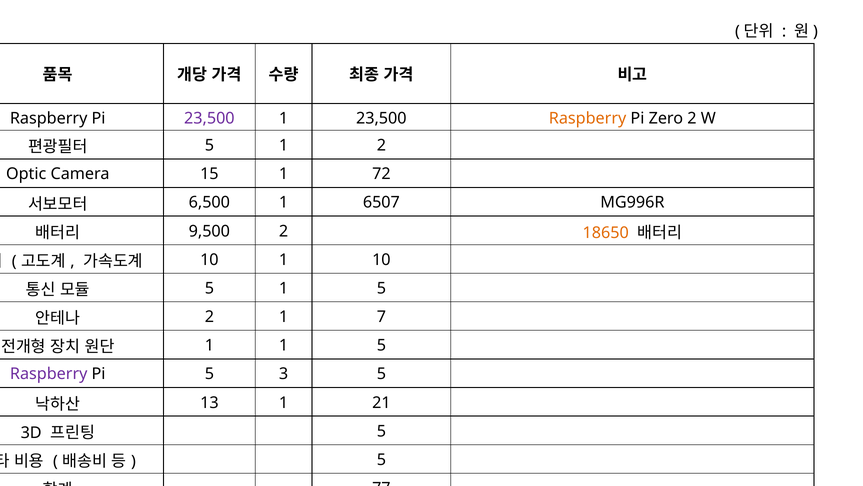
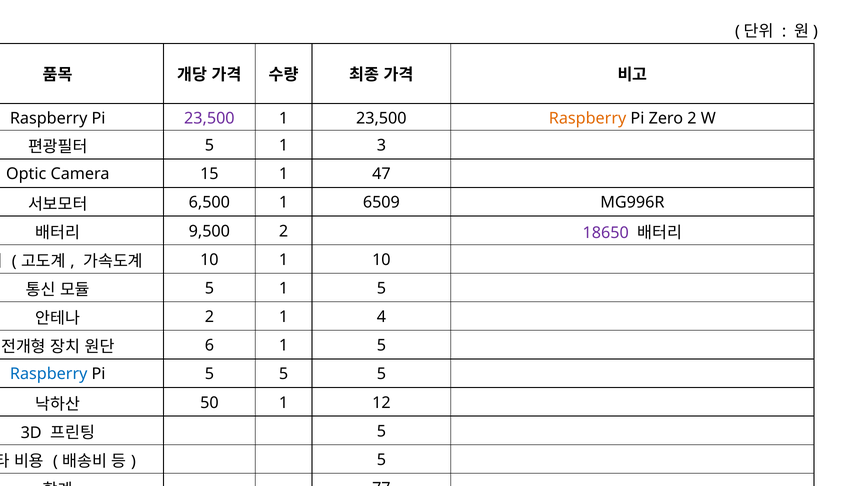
1 2: 2 -> 3
72: 72 -> 47
6507: 6507 -> 6509
18650 colour: orange -> purple
7: 7 -> 4
1 at (209, 345): 1 -> 6
Raspberry at (49, 374) colour: purple -> blue
Pi 5 3: 3 -> 5
13: 13 -> 50
21: 21 -> 12
